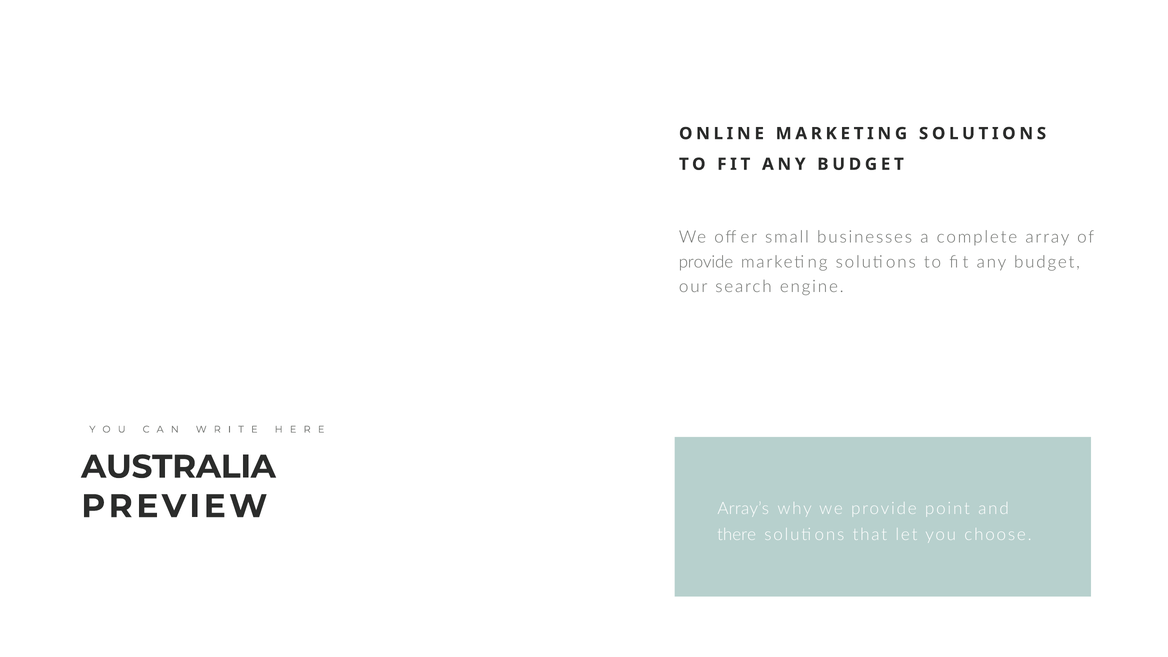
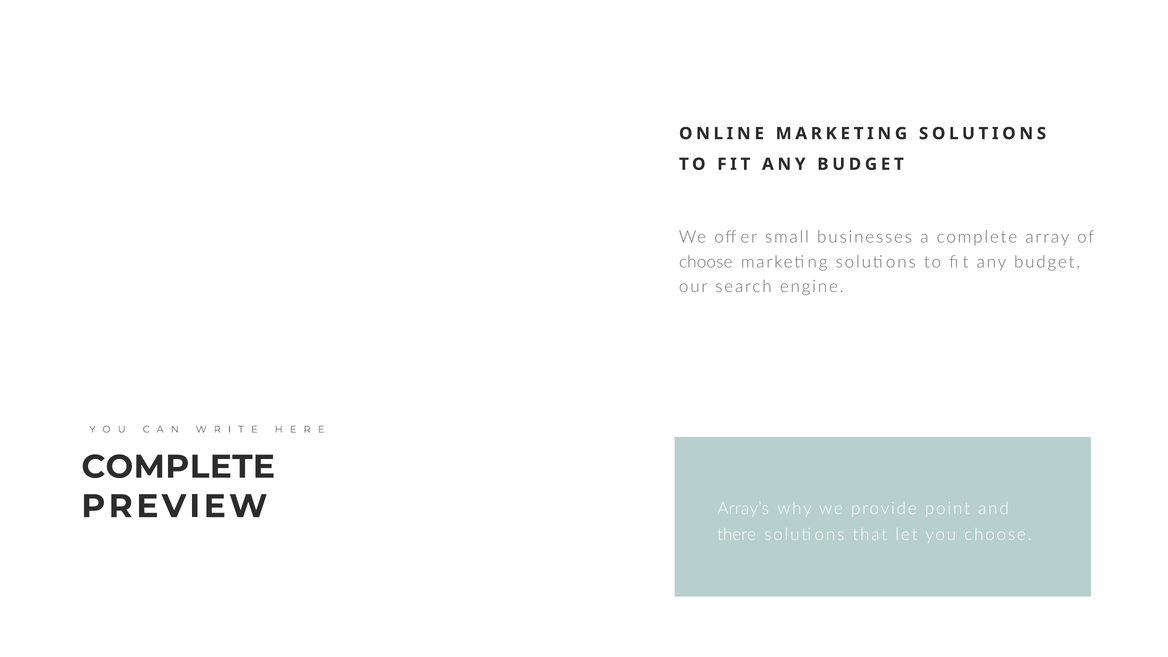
provide at (706, 262): provide -> choose
AUSTRALIA at (178, 467): AUSTRALIA -> COMPLETE
